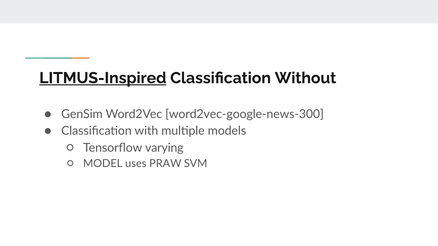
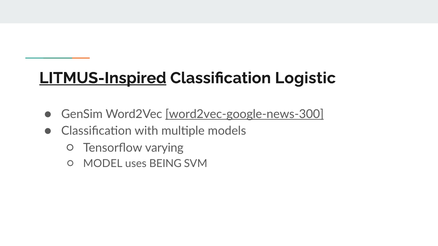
Without: Without -> Logistic
word2vec-google-news-300 underline: none -> present
PRAW: PRAW -> BEING
